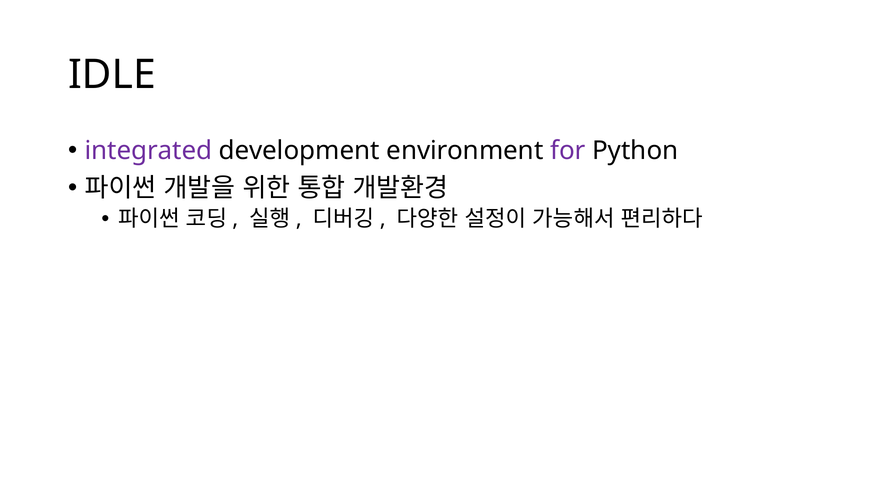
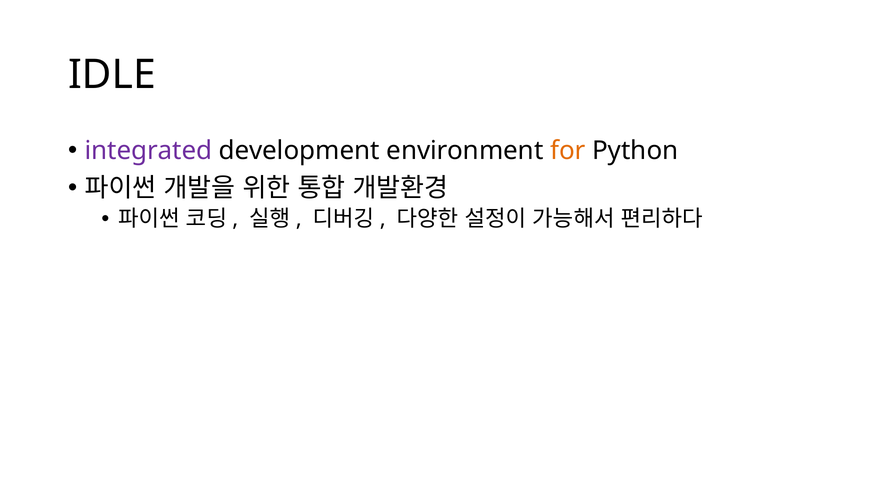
for colour: purple -> orange
